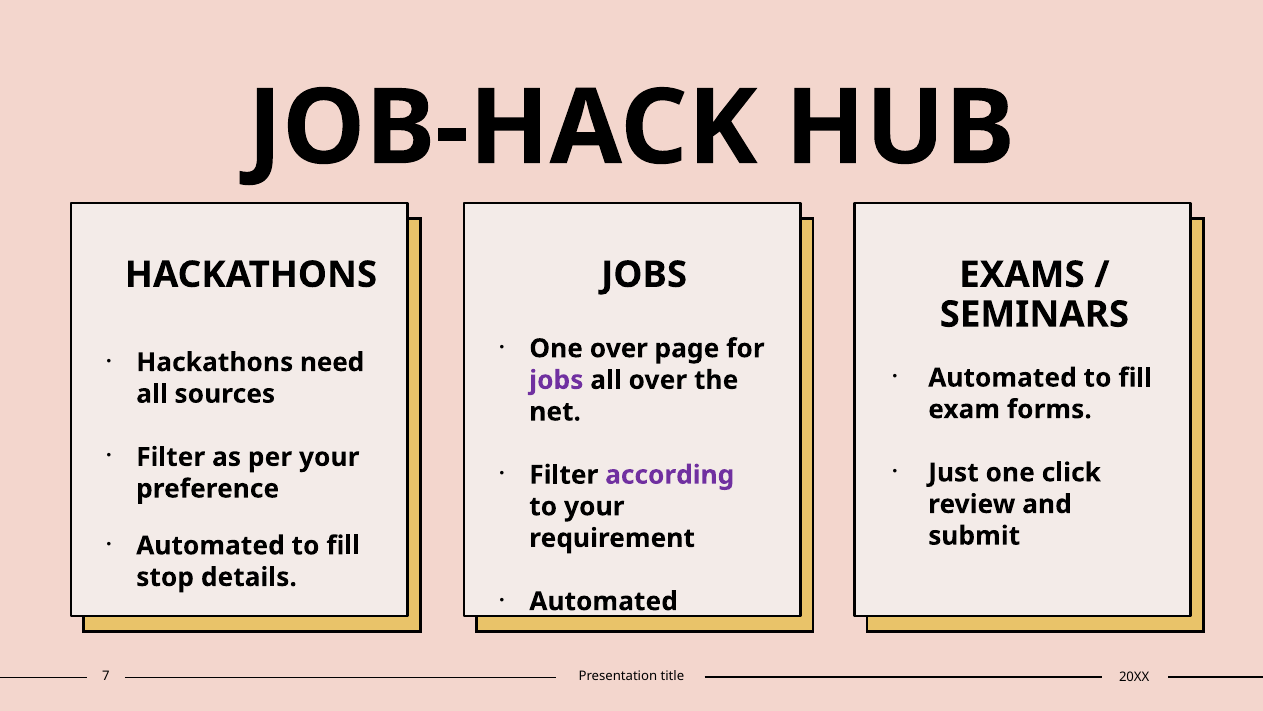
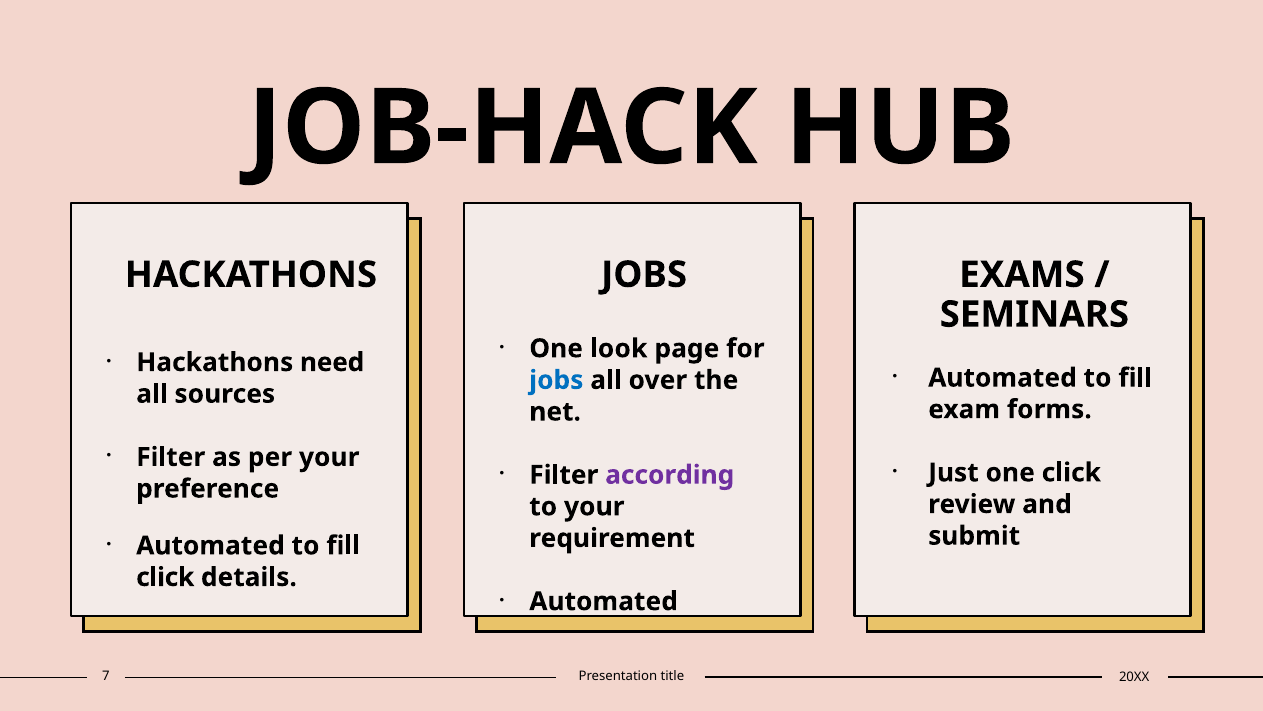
One over: over -> look
jobs at (556, 380) colour: purple -> blue
stop at (165, 577): stop -> click
